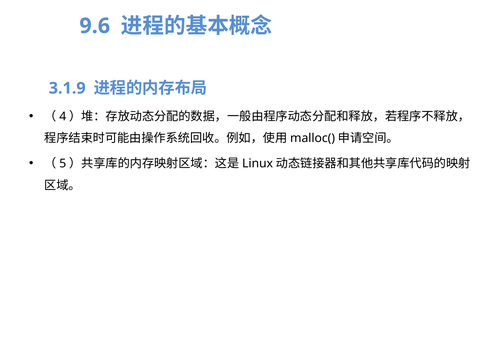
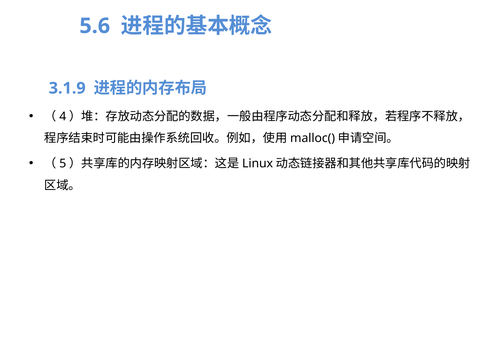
9.6: 9.6 -> 5.6
